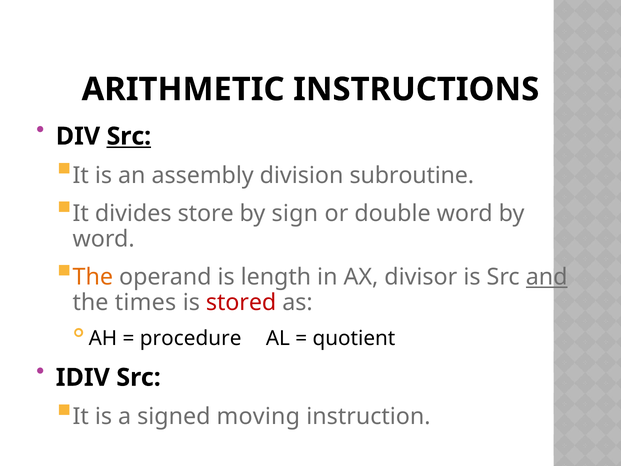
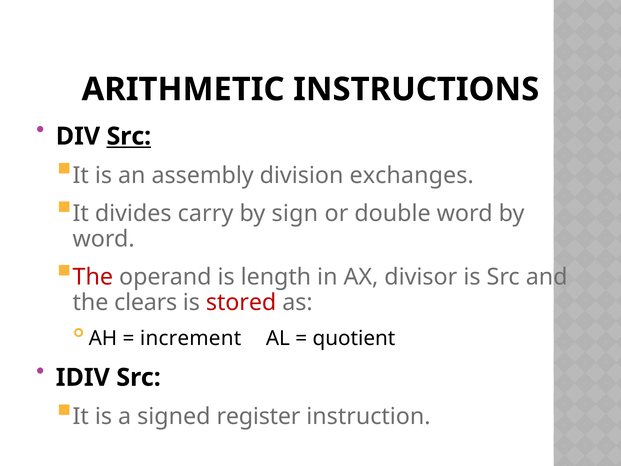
subroutine: subroutine -> exchanges
store: store -> carry
The at (93, 277) colour: orange -> red
and underline: present -> none
times: times -> clears
procedure: procedure -> increment
moving: moving -> register
